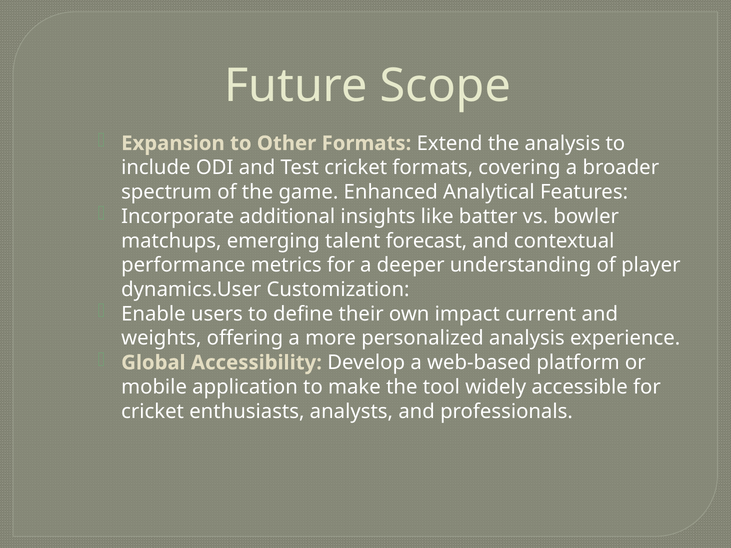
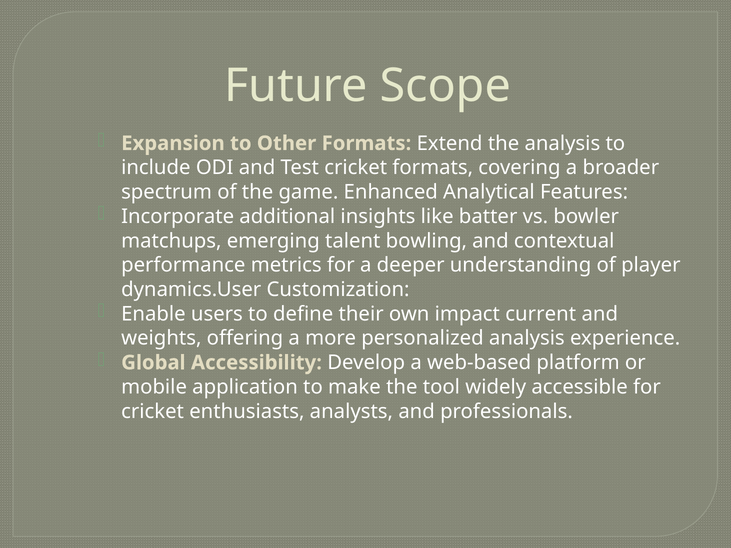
forecast: forecast -> bowling
